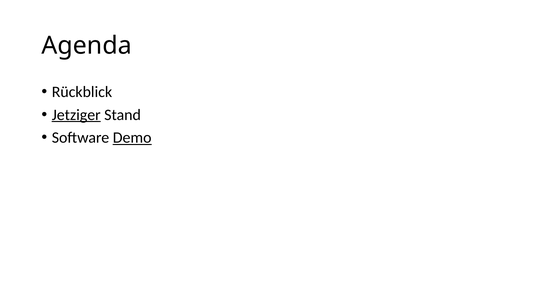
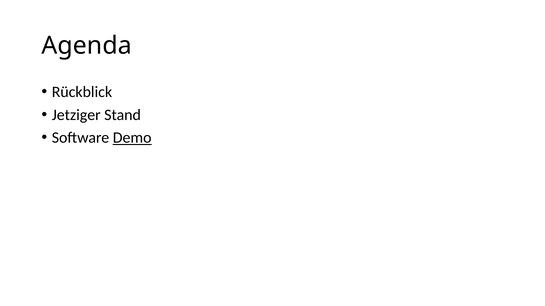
Jetziger underline: present -> none
